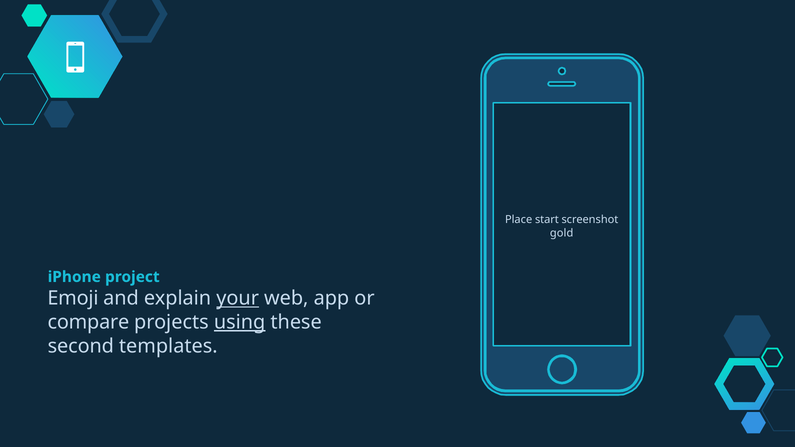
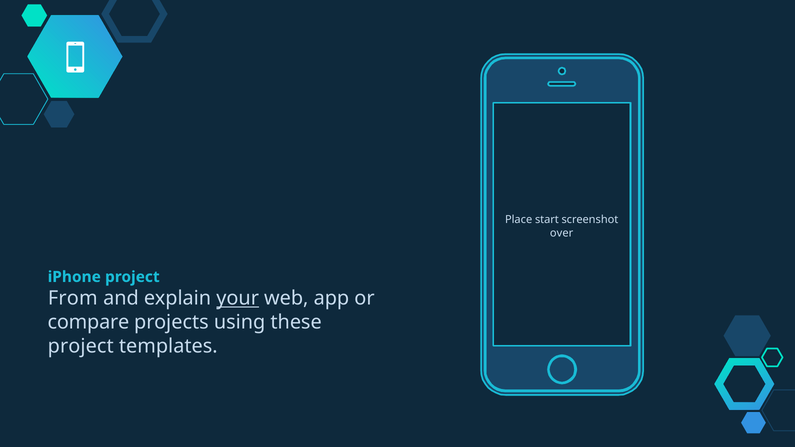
gold: gold -> over
Emoji: Emoji -> From
using underline: present -> none
second at (81, 346): second -> project
